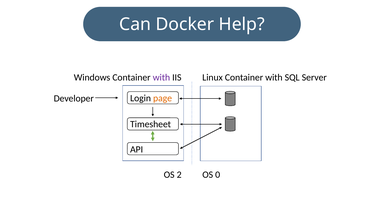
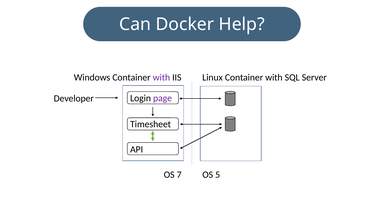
page colour: orange -> purple
2: 2 -> 7
0: 0 -> 5
